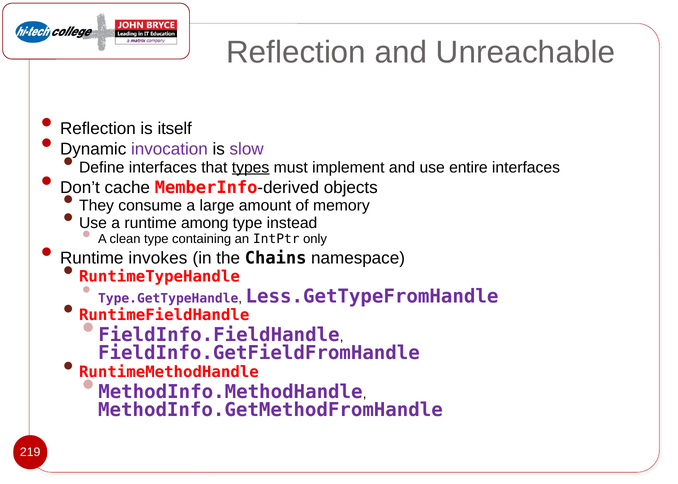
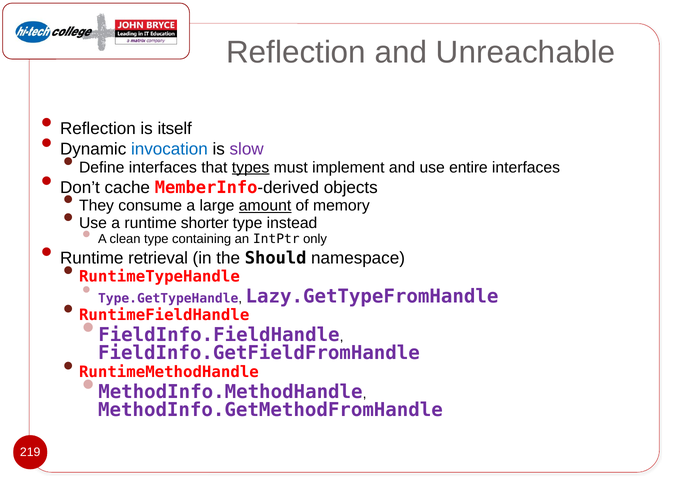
invocation colour: purple -> blue
amount underline: none -> present
among: among -> shorter
invokes: invokes -> retrieval
Chains: Chains -> Should
Less.GetTypeFromHandle: Less.GetTypeFromHandle -> Lazy.GetTypeFromHandle
